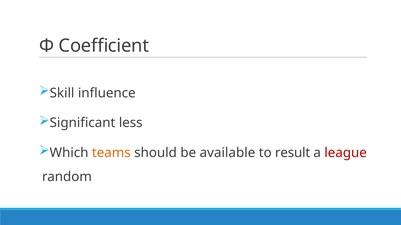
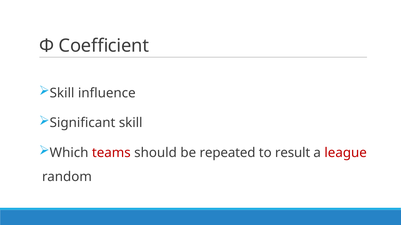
Significant less: less -> skill
teams colour: orange -> red
available: available -> repeated
